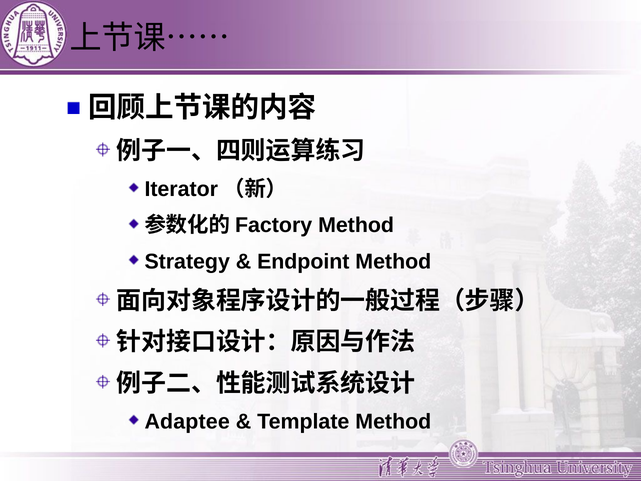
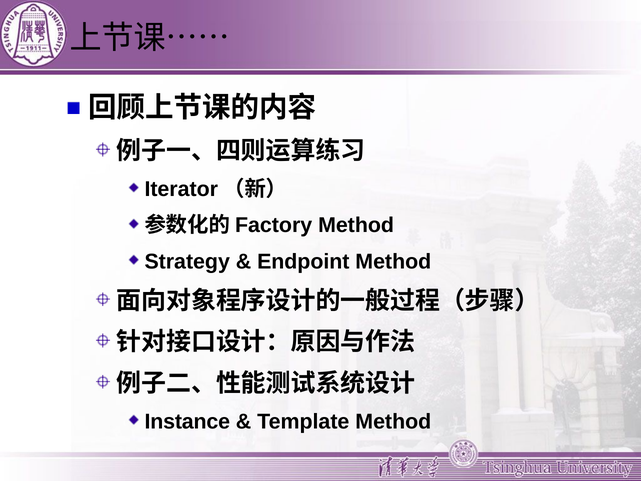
Adaptee: Adaptee -> Instance
